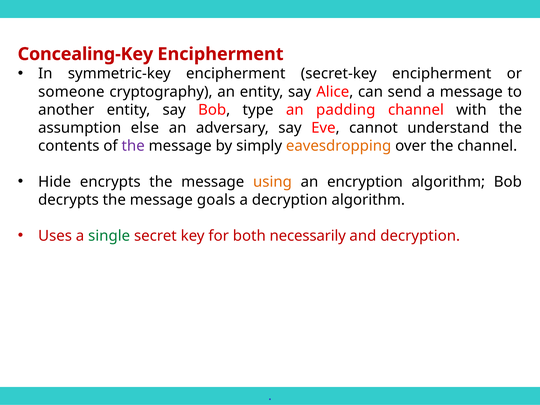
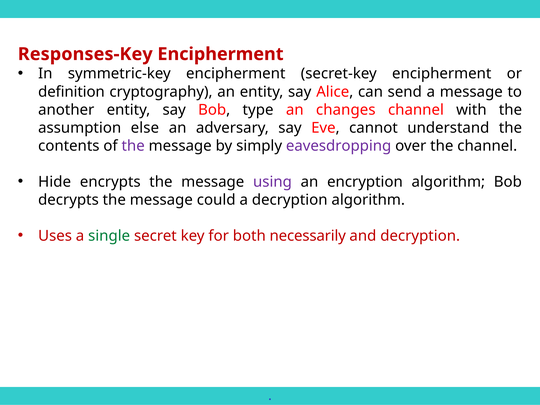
Concealing-Key: Concealing-Key -> Responses-Key
someone: someone -> definition
padding: padding -> changes
eavesdropping colour: orange -> purple
using colour: orange -> purple
goals: goals -> could
